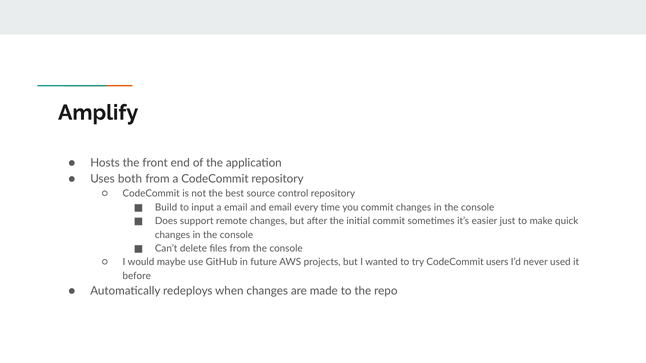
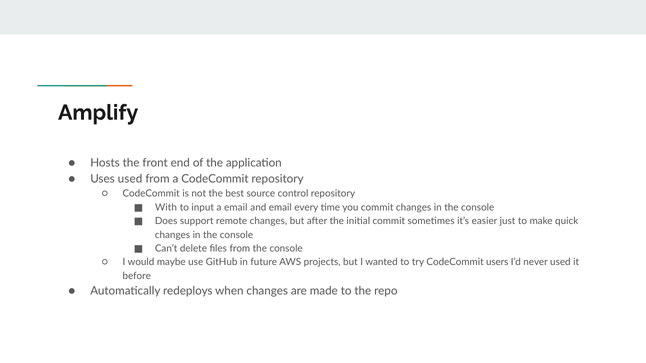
Uses both: both -> used
Build: Build -> With
